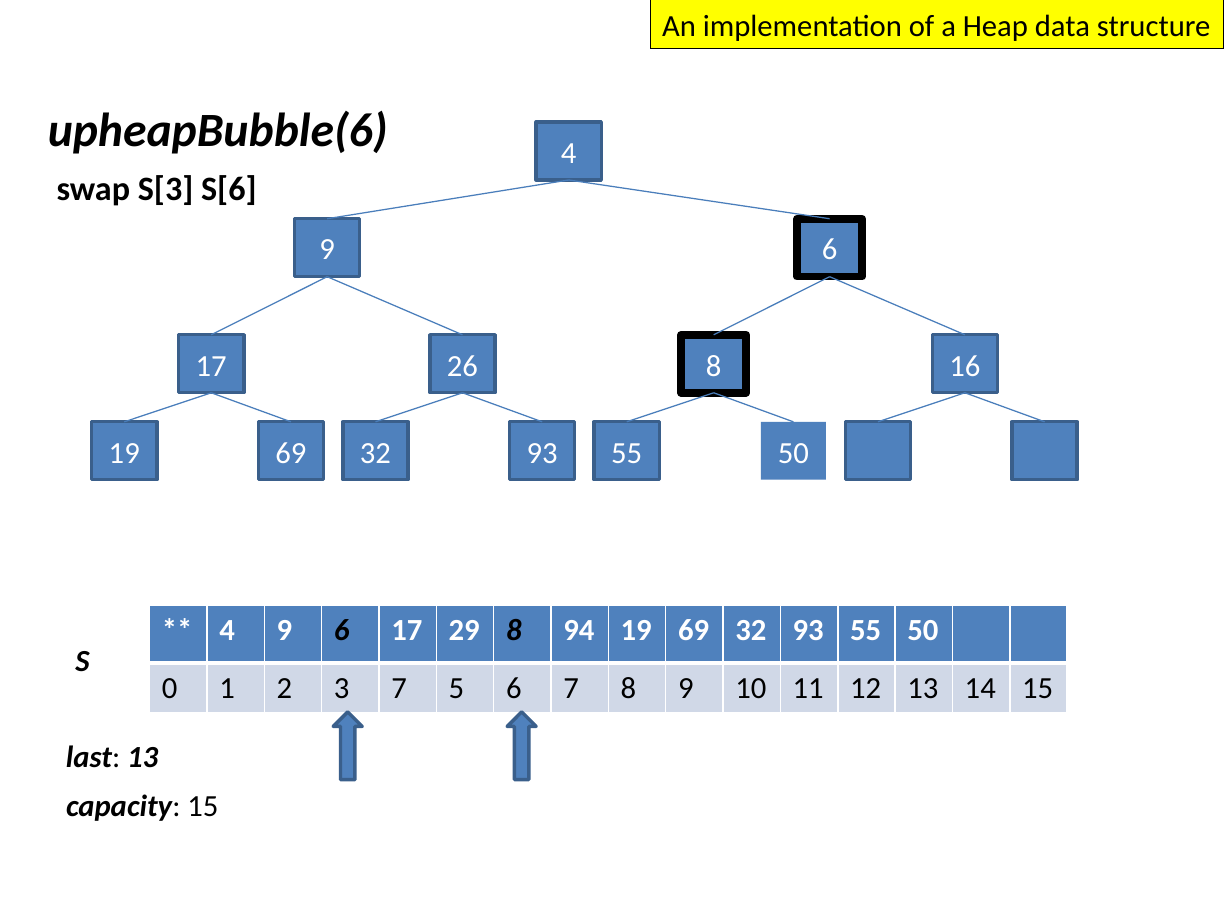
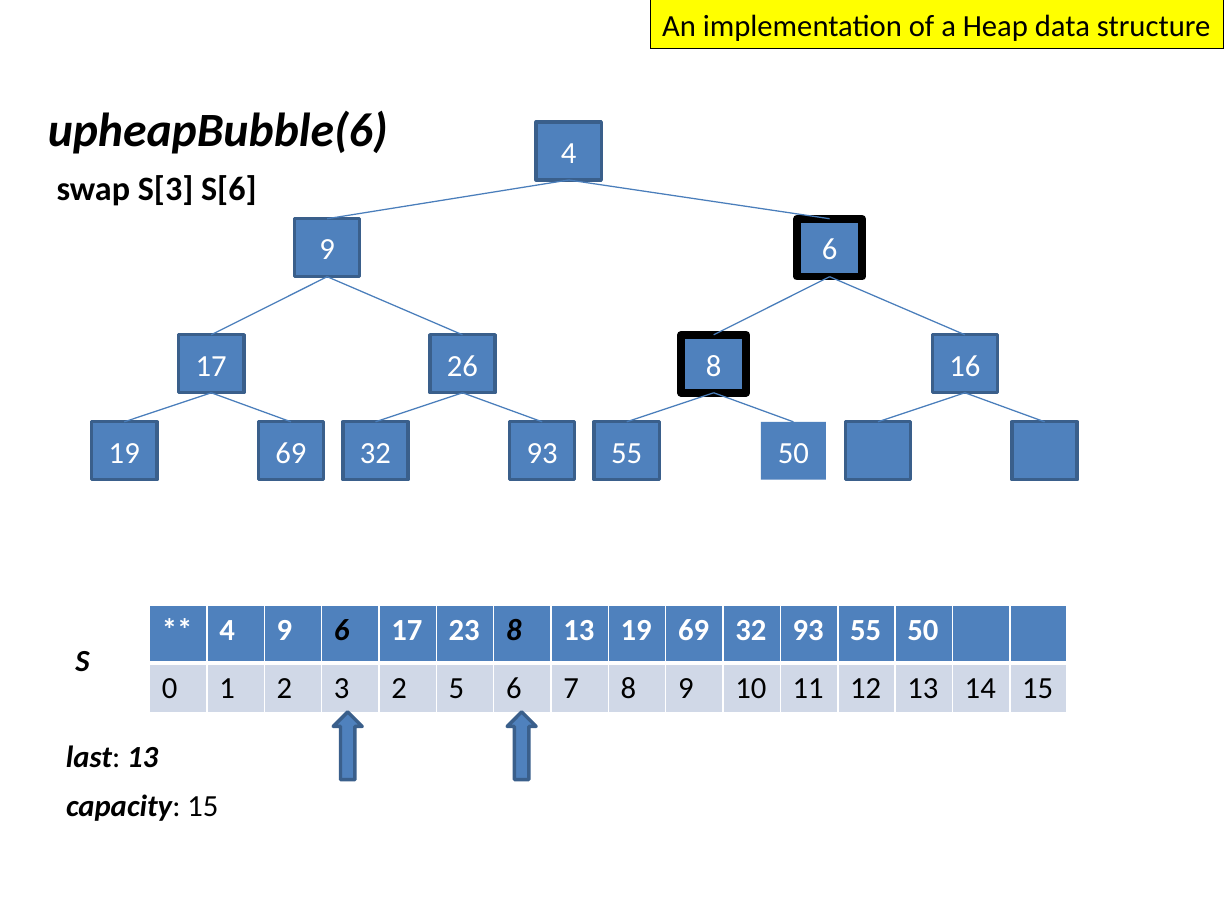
29: 29 -> 23
8 94: 94 -> 13
3 7: 7 -> 2
